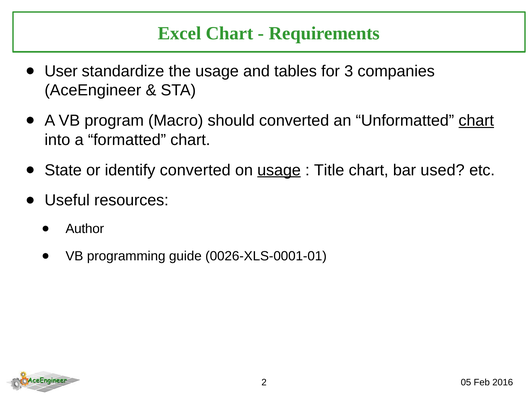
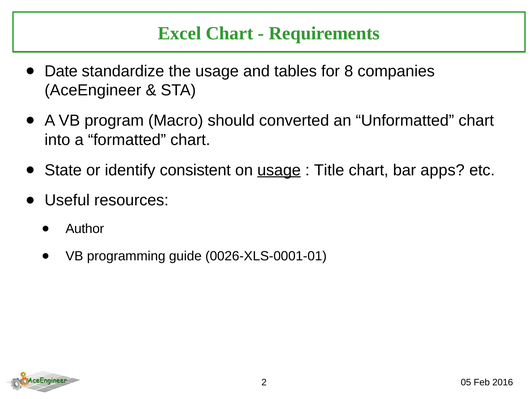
User: User -> Date
3: 3 -> 8
chart at (476, 121) underline: present -> none
identify converted: converted -> consistent
used: used -> apps
